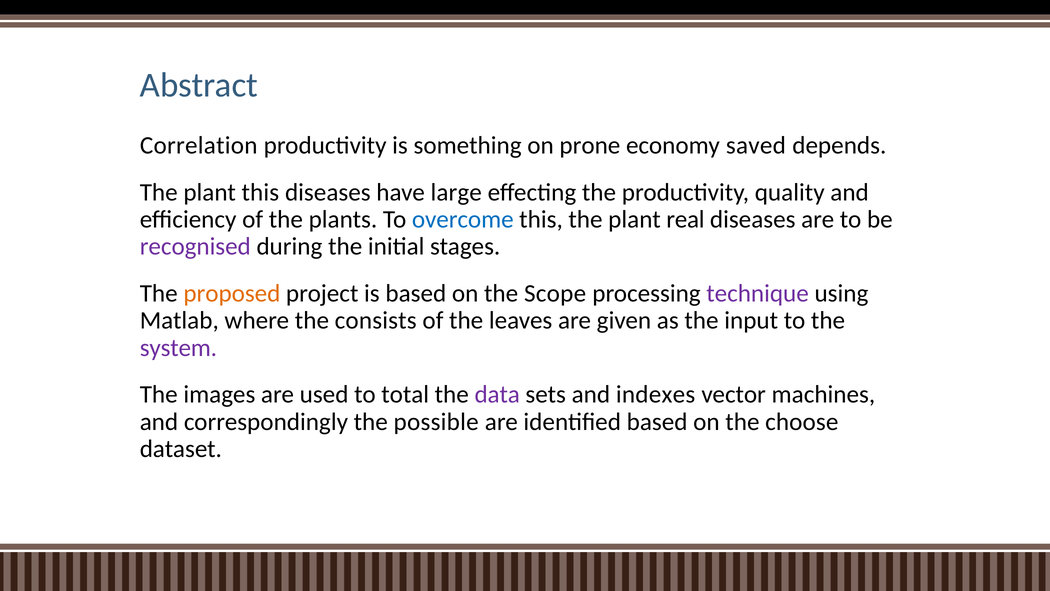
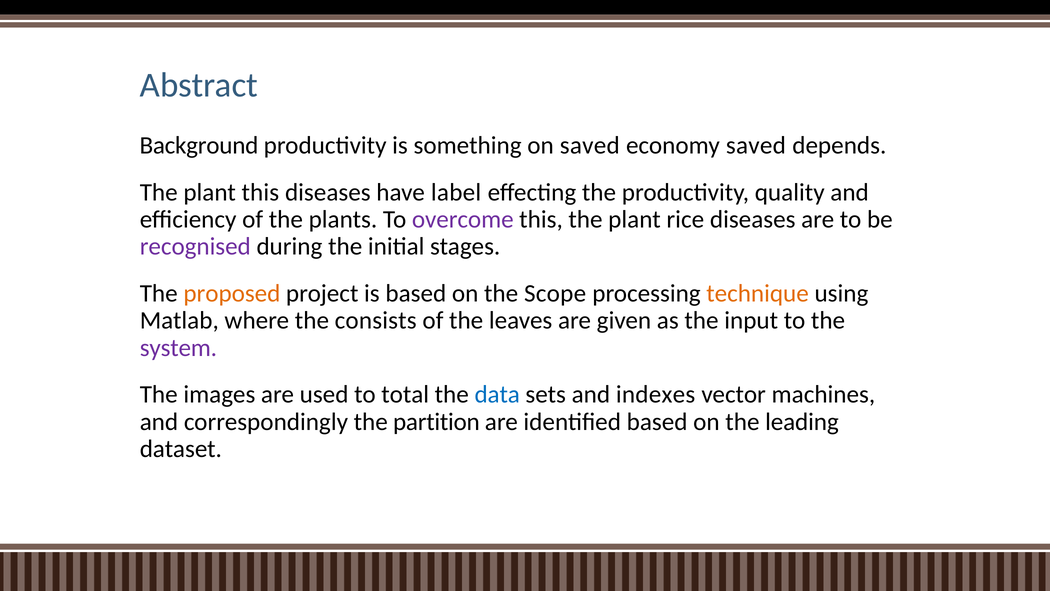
Correlation: Correlation -> Background
on prone: prone -> saved
large: large -> label
overcome colour: blue -> purple
real: real -> rice
technique colour: purple -> orange
data colour: purple -> blue
possible: possible -> partition
choose: choose -> leading
